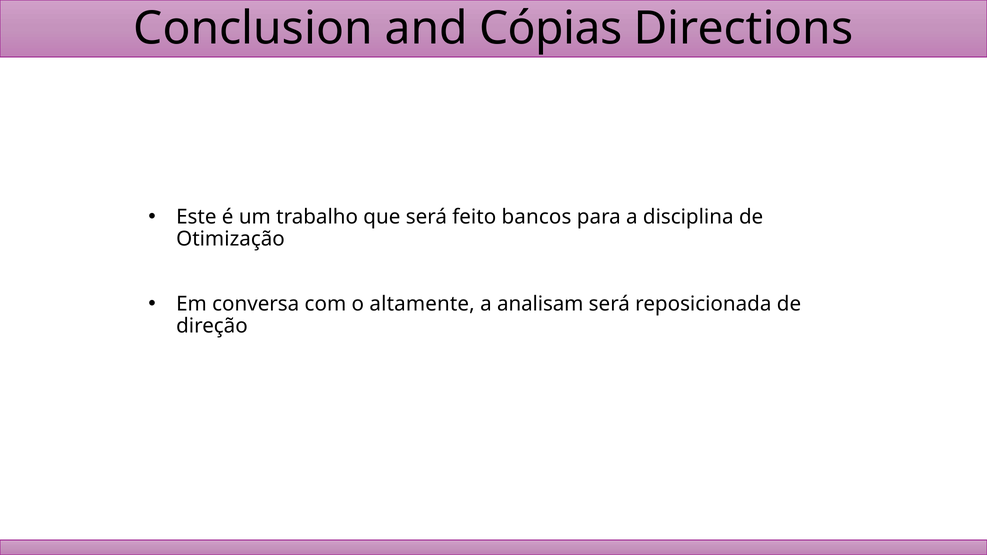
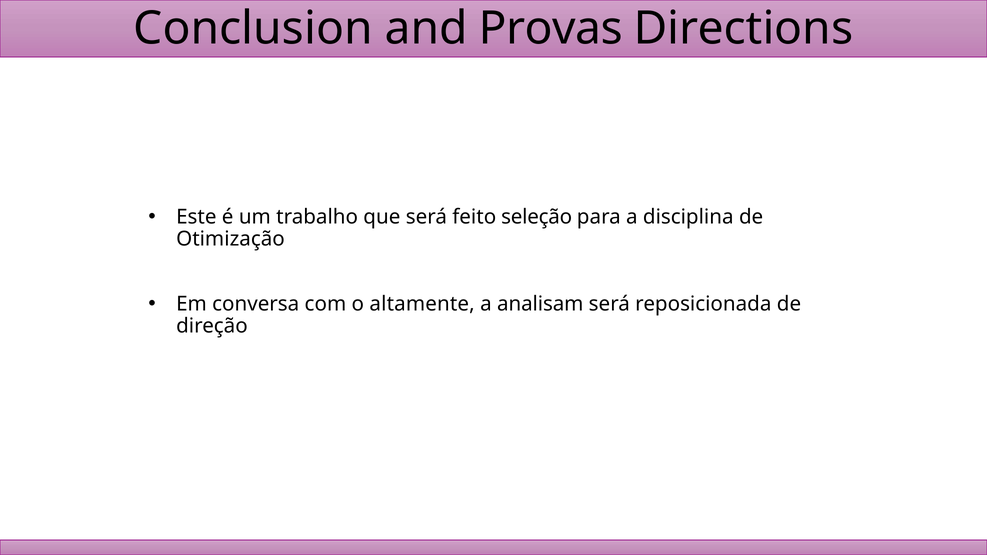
Cópias: Cópias -> Provas
bancos: bancos -> seleção
